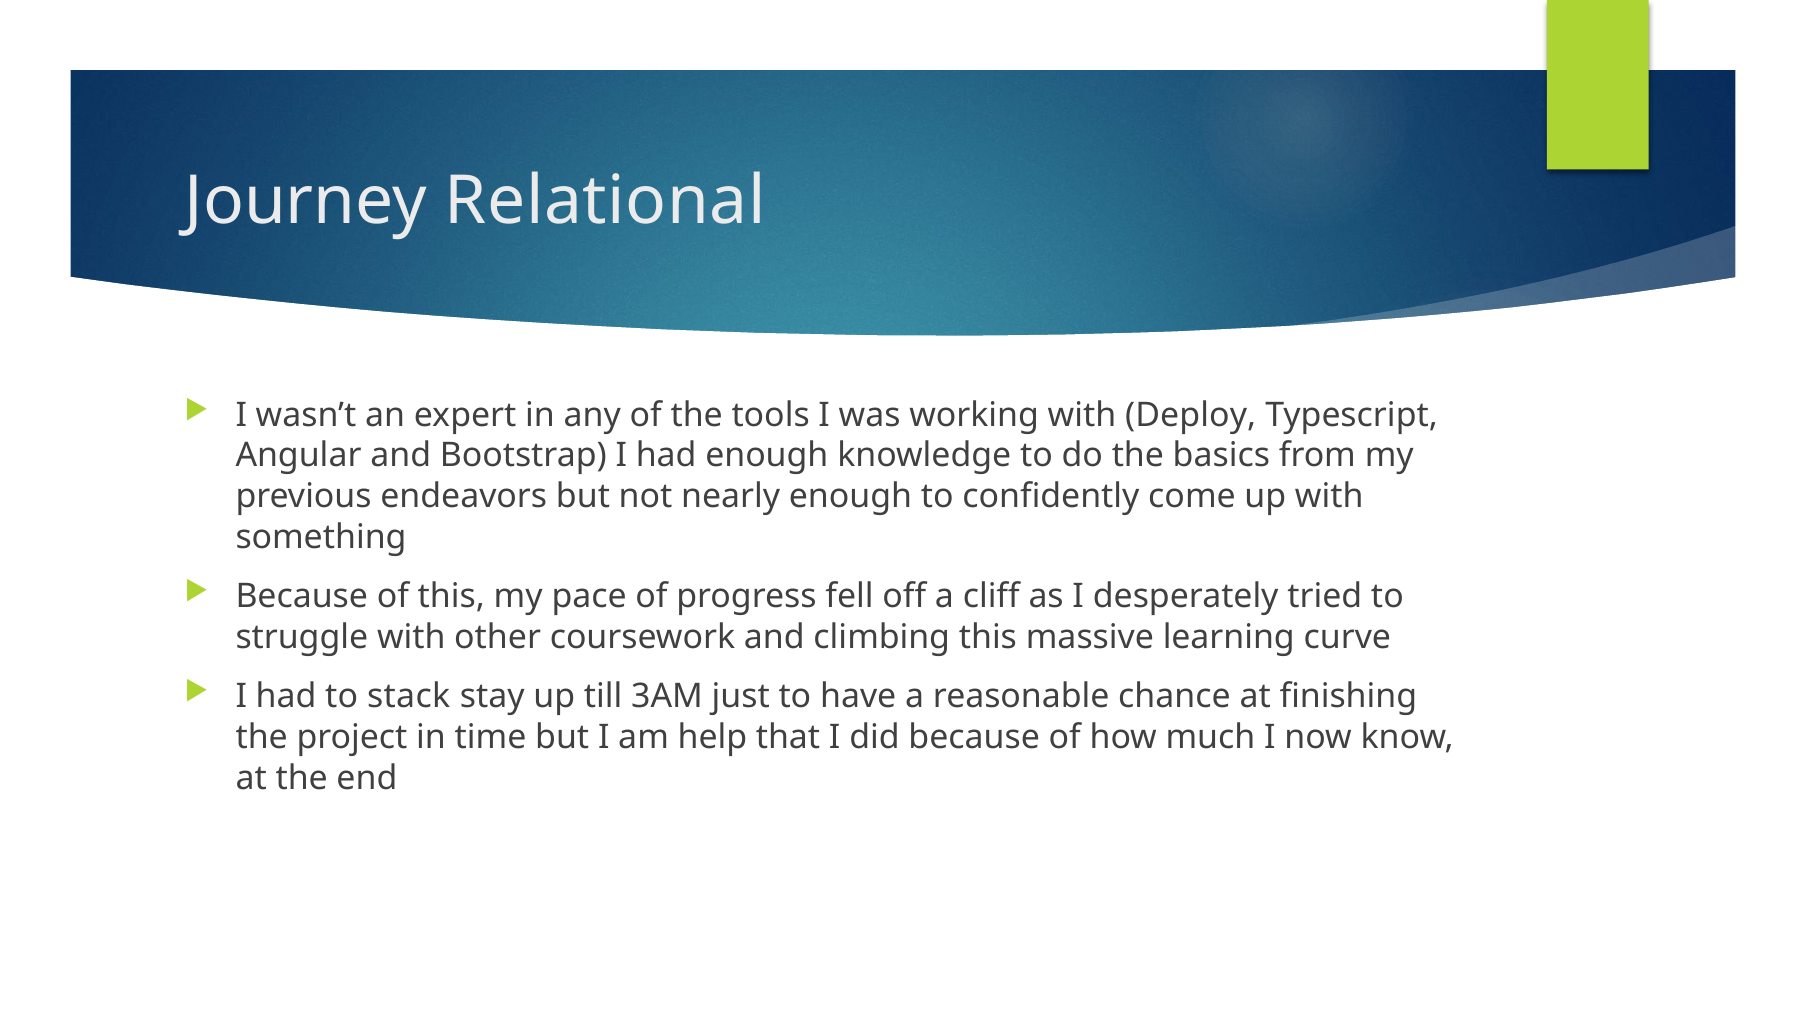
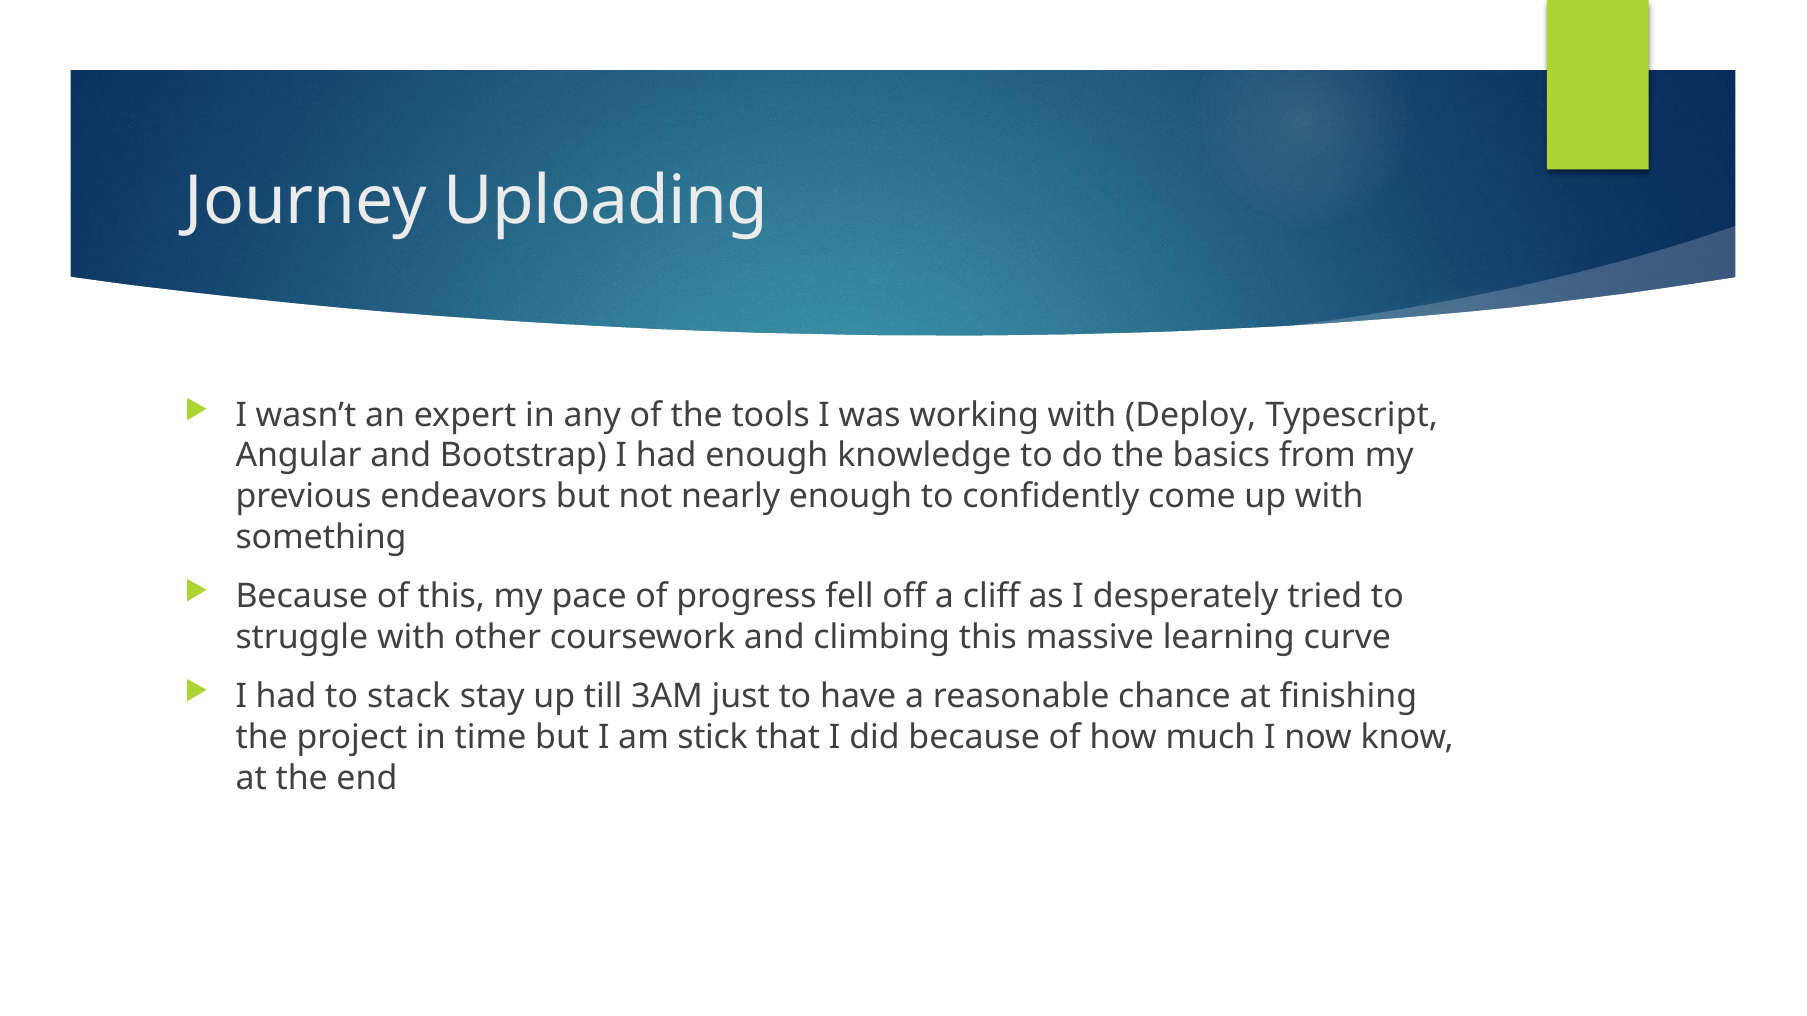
Relational: Relational -> Uploading
help: help -> stick
